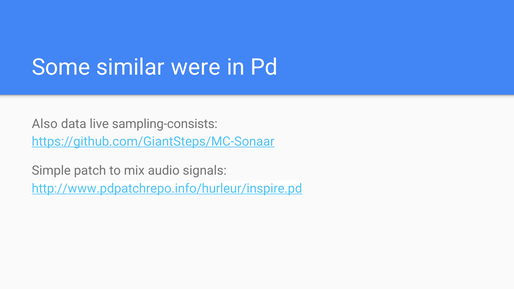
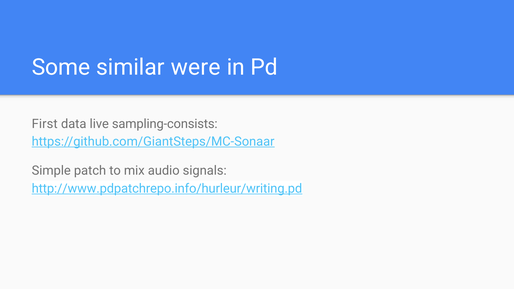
Also: Also -> First
http://www.pdpatchrepo.info/hurleur/inspire.pd: http://www.pdpatchrepo.info/hurleur/inspire.pd -> http://www.pdpatchrepo.info/hurleur/writing.pd
